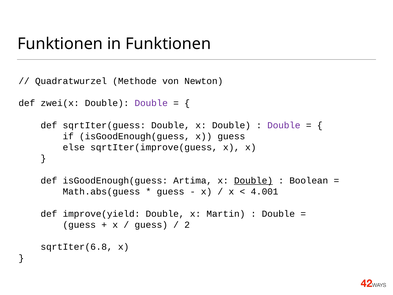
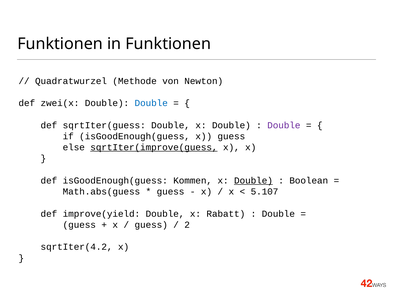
Double at (151, 103) colour: purple -> blue
sqrtIter(improve(guess underline: none -> present
Artima: Artima -> Kommen
4.001: 4.001 -> 5.107
Martin: Martin -> Rabatt
sqrtIter(6.8: sqrtIter(6.8 -> sqrtIter(4.2
